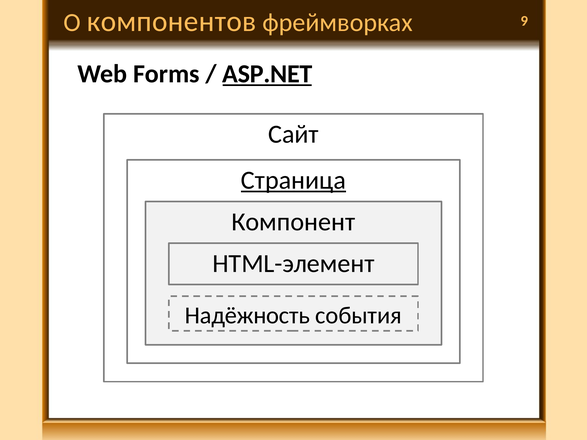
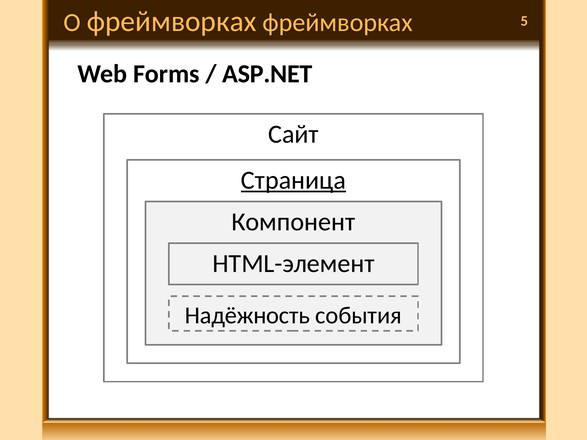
О компонентов: компонентов -> фреймворках
9: 9 -> 5
ASP.NET underline: present -> none
